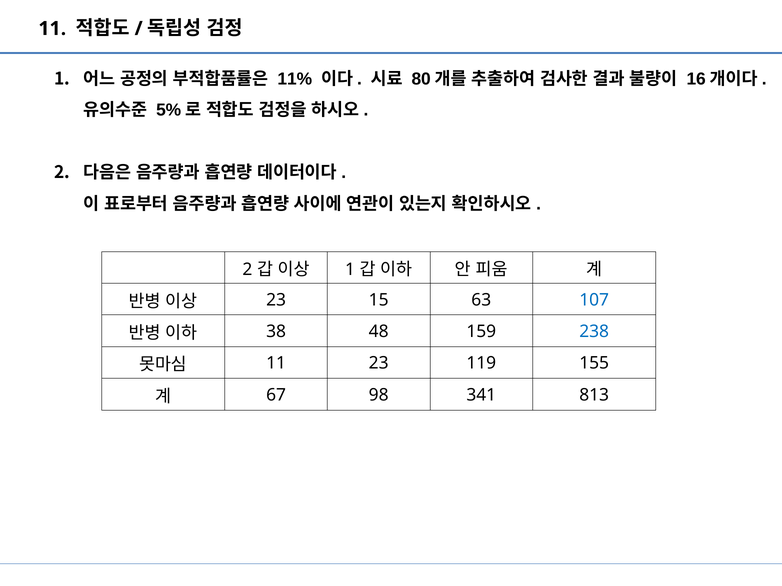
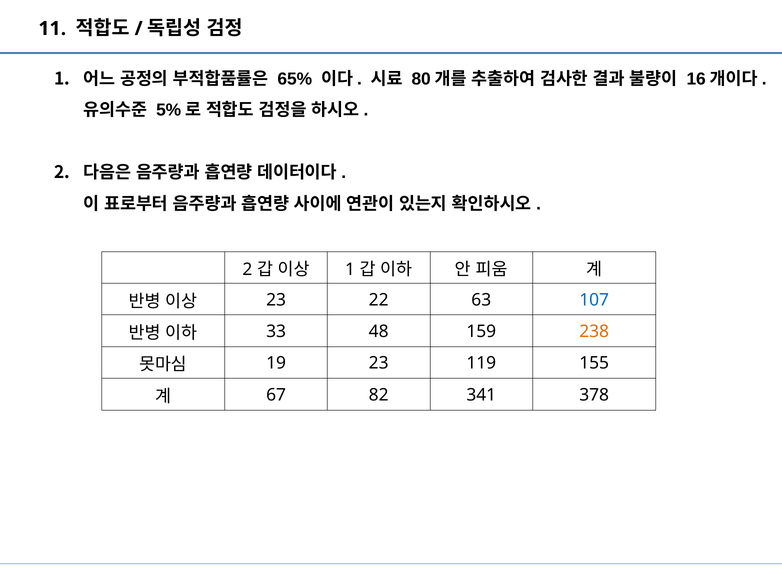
11%: 11% -> 65%
15: 15 -> 22
38: 38 -> 33
238 colour: blue -> orange
11 at (276, 364): 11 -> 19
98: 98 -> 82
813: 813 -> 378
